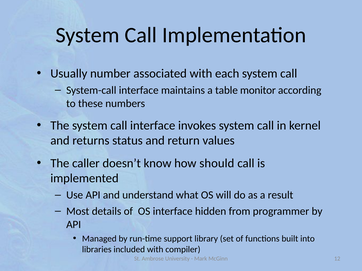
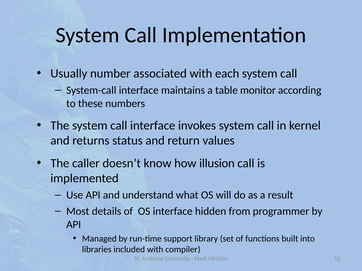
should: should -> illusion
